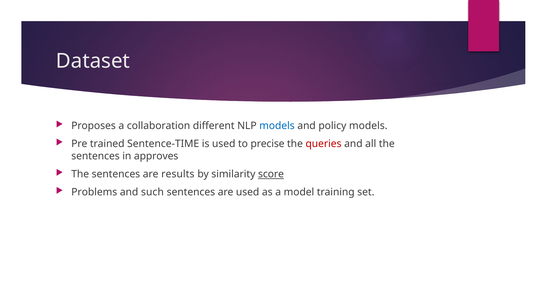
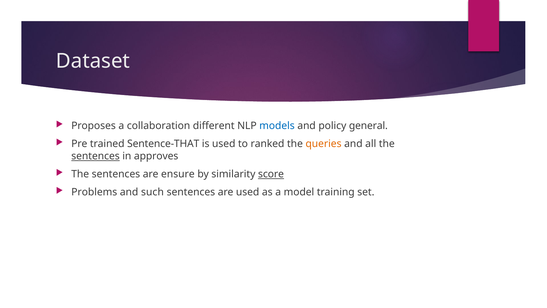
policy models: models -> general
Sentence-TIME: Sentence-TIME -> Sentence-THAT
precise: precise -> ranked
queries colour: red -> orange
sentences at (96, 156) underline: none -> present
results: results -> ensure
